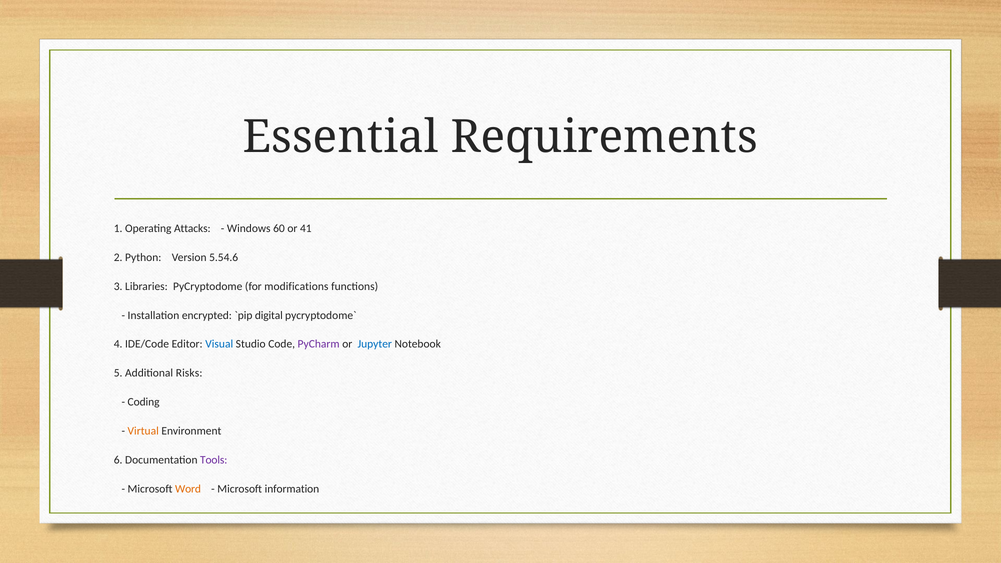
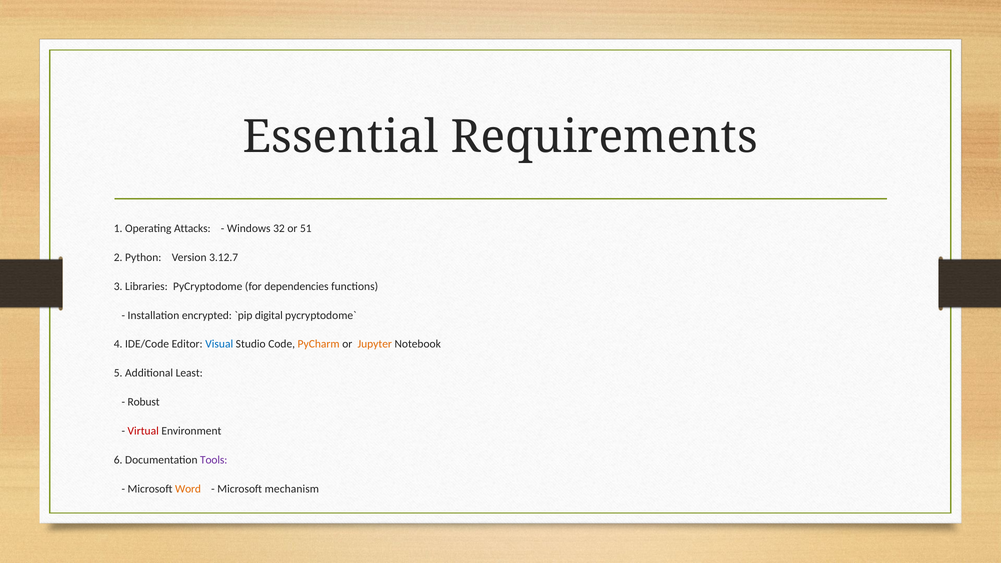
60: 60 -> 32
41: 41 -> 51
5.54.6: 5.54.6 -> 3.12.7
modifications: modifications -> dependencies
PyCharm colour: purple -> orange
Jupyter colour: blue -> orange
Risks: Risks -> Least
Coding: Coding -> Robust
Virtual colour: orange -> red
information: information -> mechanism
